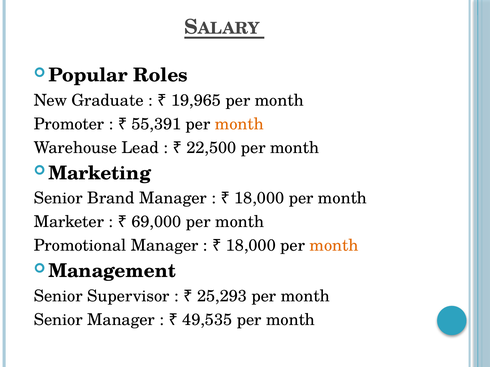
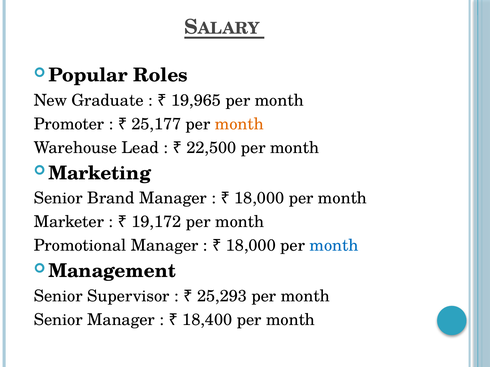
55,391: 55,391 -> 25,177
69,000: 69,000 -> 19,172
month at (334, 246) colour: orange -> blue
49,535: 49,535 -> 18,400
